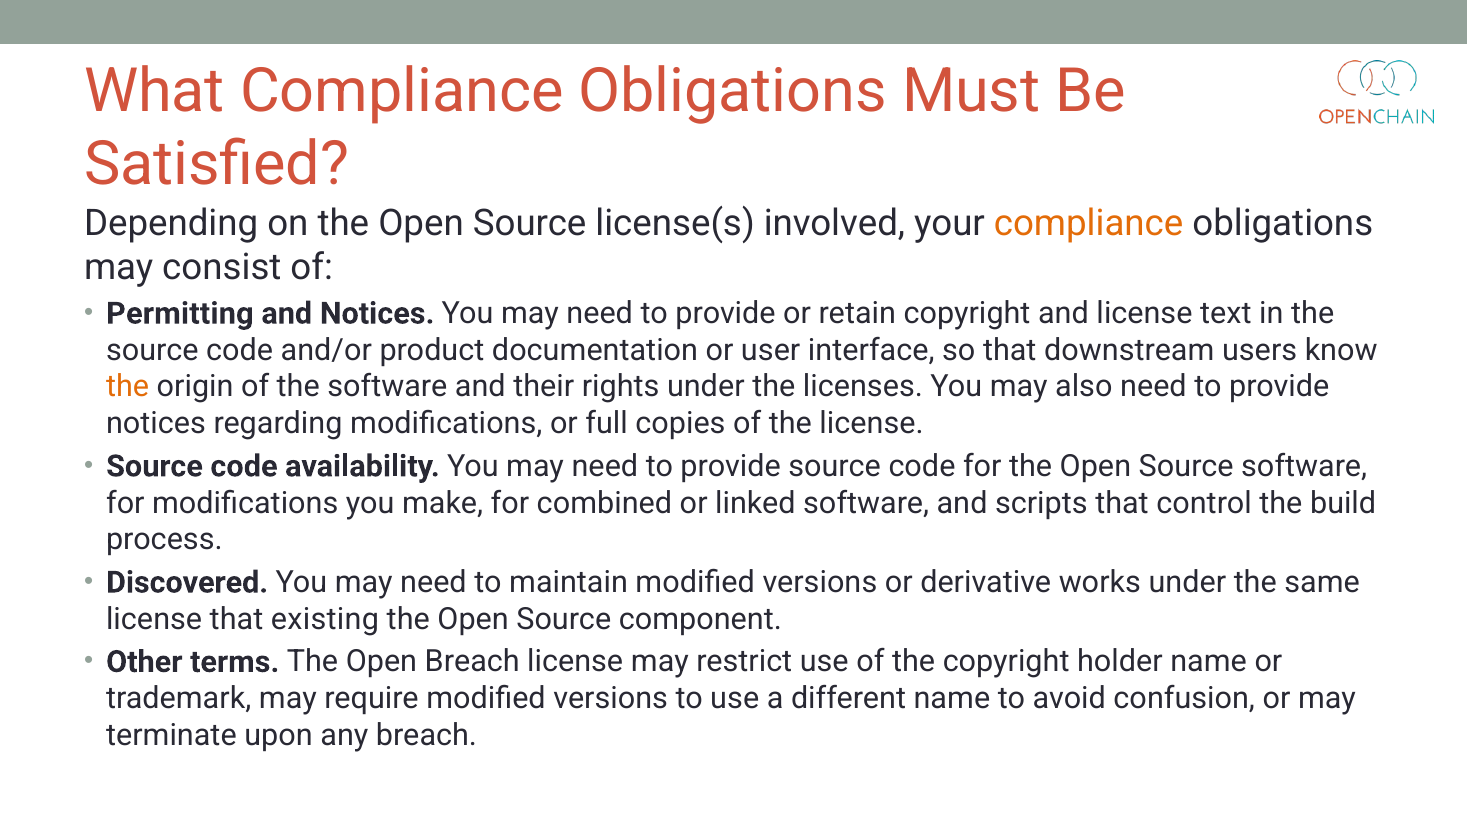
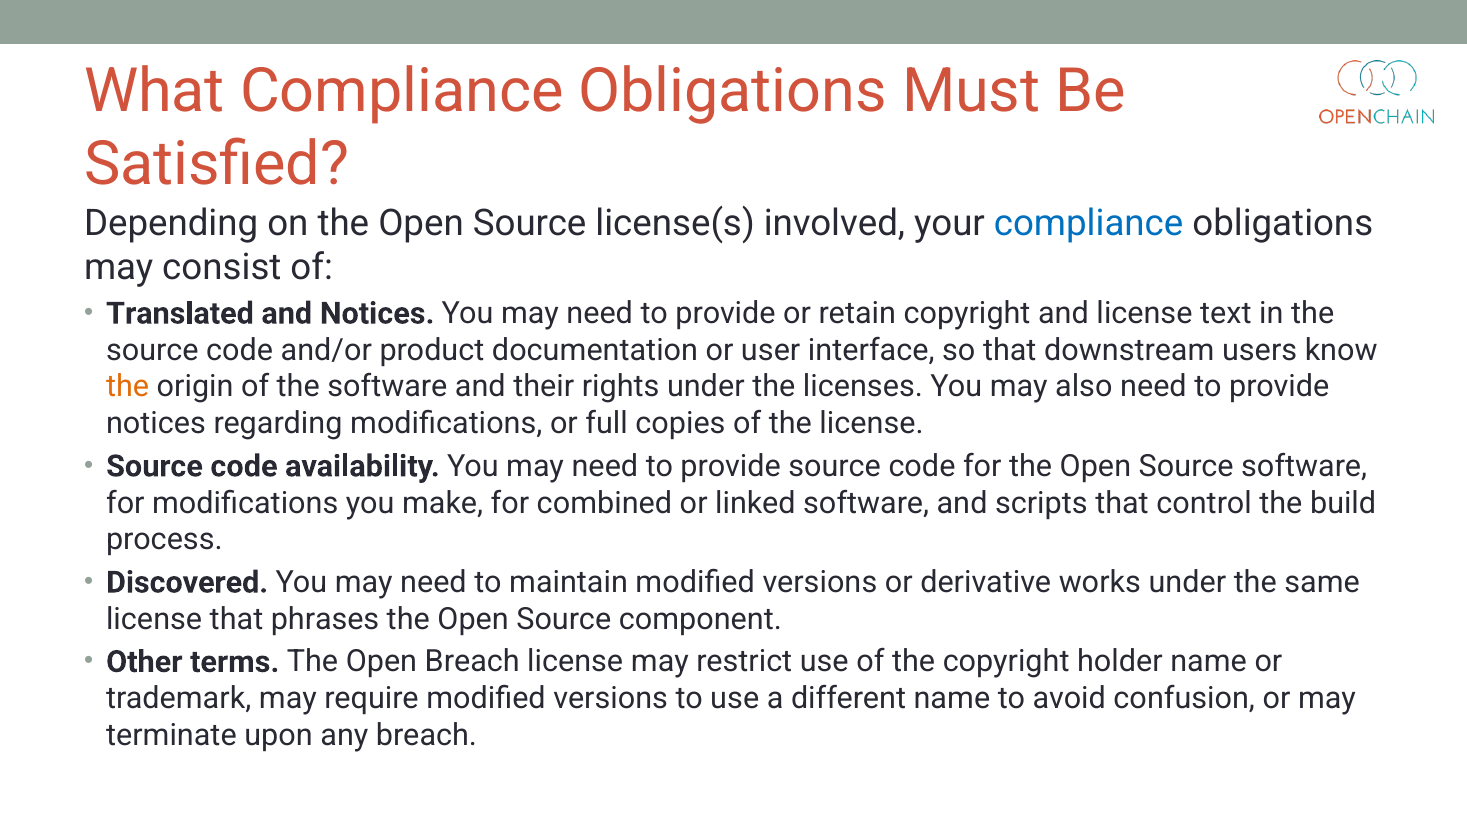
compliance at (1089, 223) colour: orange -> blue
Permitting: Permitting -> Translated
existing: existing -> phrases
